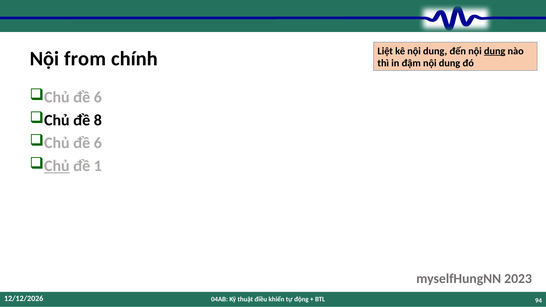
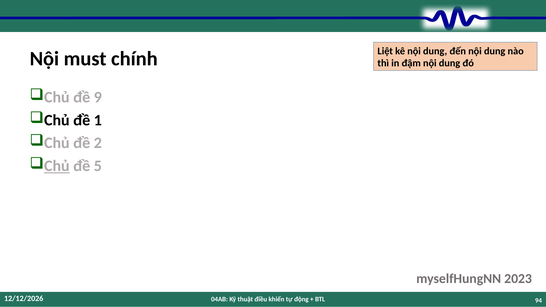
dung at (495, 51) underline: present -> none
from: from -> must
6 at (98, 97): 6 -> 9
8: 8 -> 1
6 at (98, 143): 6 -> 2
1: 1 -> 5
